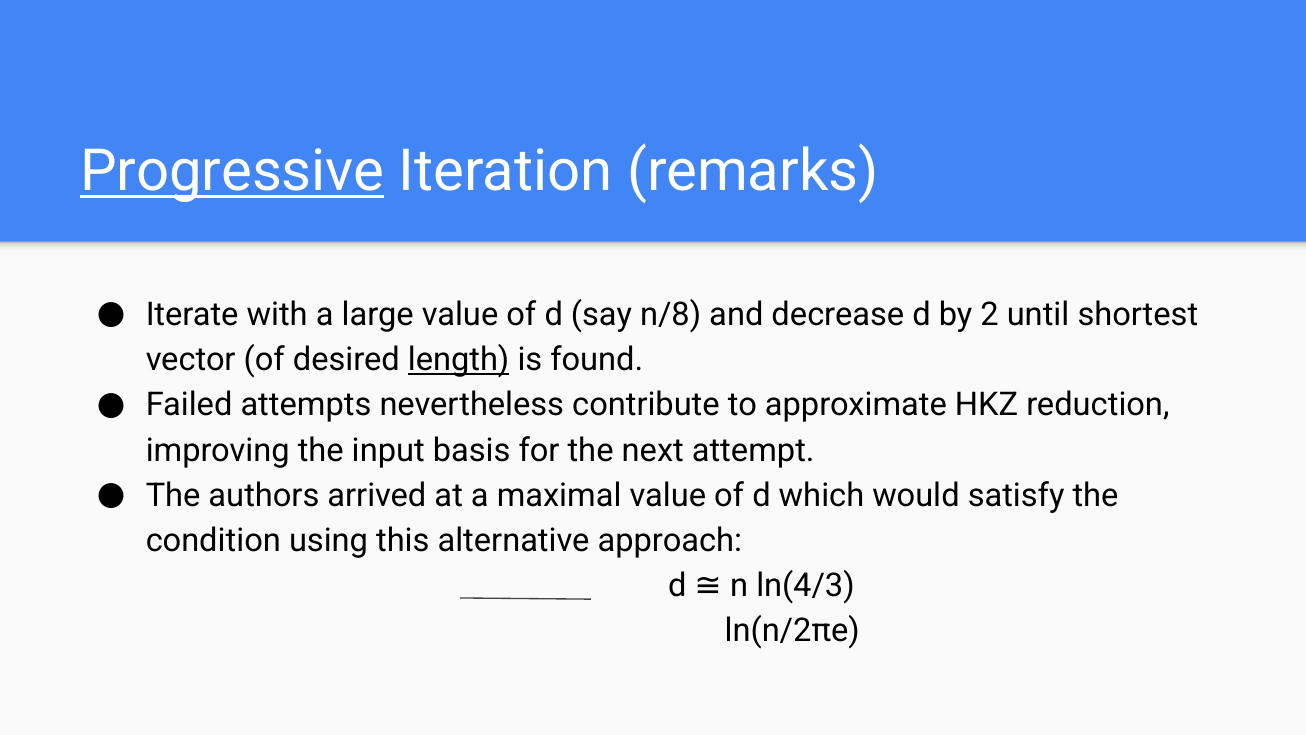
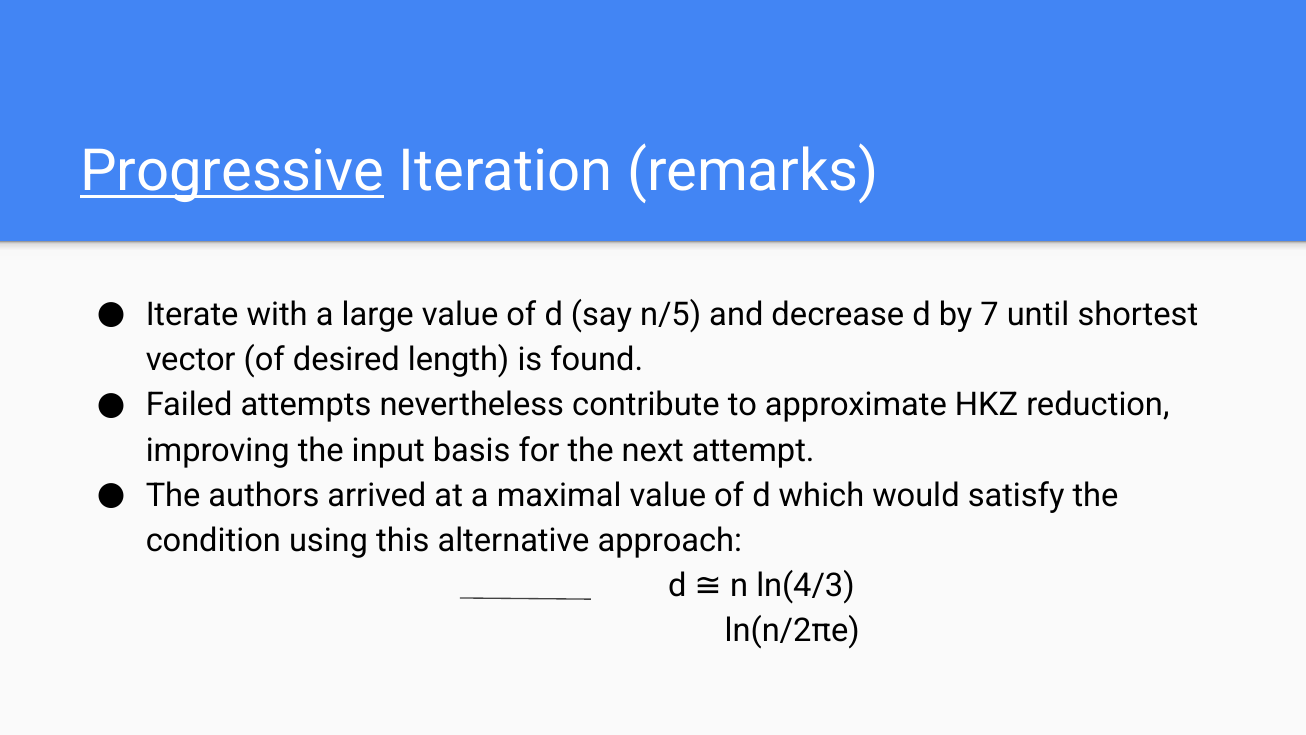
n/8: n/8 -> n/5
2: 2 -> 7
length underline: present -> none
